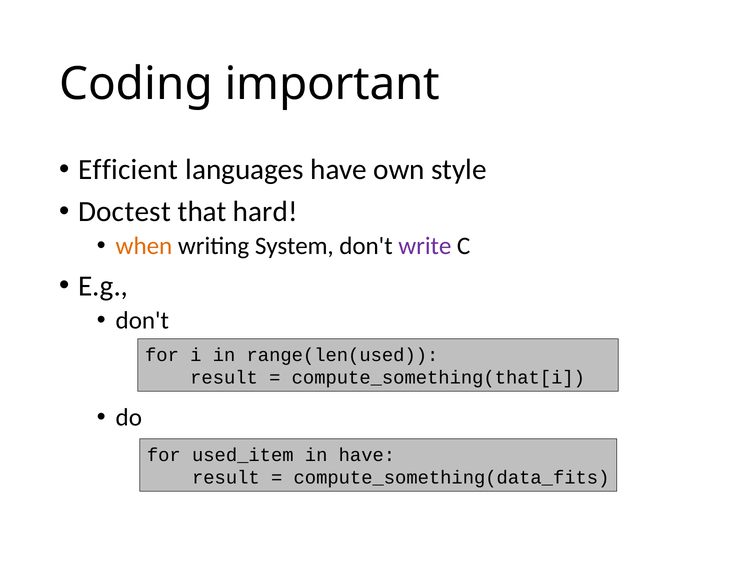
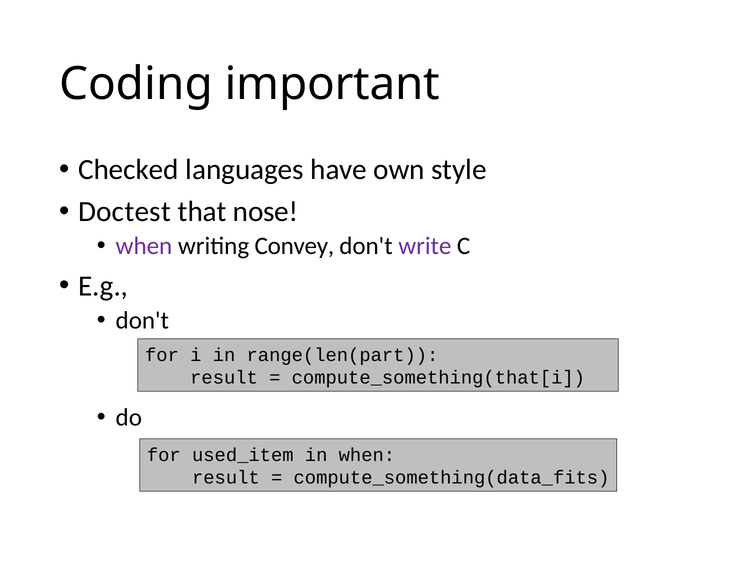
Efficient: Efficient -> Checked
hard: hard -> nose
when at (144, 246) colour: orange -> purple
System: System -> Convey
range(len(used: range(len(used -> range(len(part
in have: have -> when
